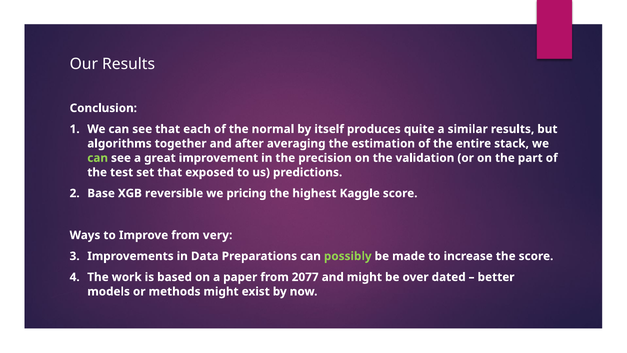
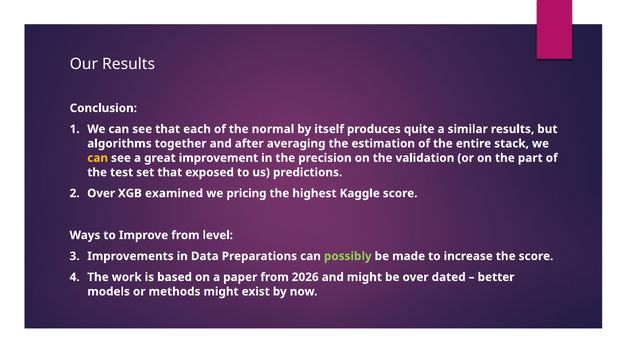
can at (98, 158) colour: light green -> yellow
Base at (101, 193): Base -> Over
reversible: reversible -> examined
very: very -> level
2077: 2077 -> 2026
